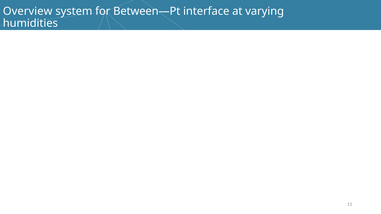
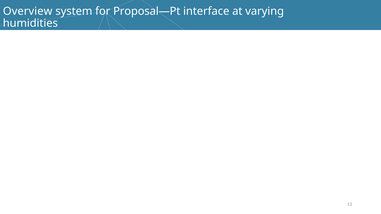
Between—Pt: Between—Pt -> Proposal—Pt
